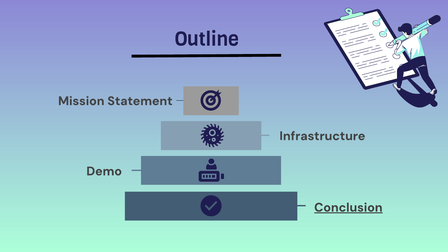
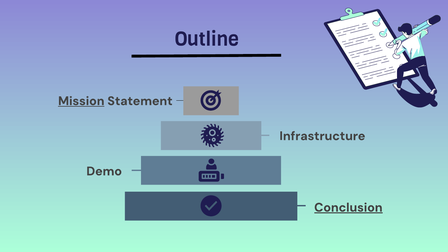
Mission underline: none -> present
